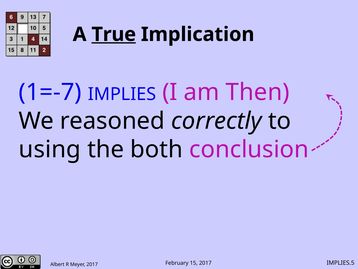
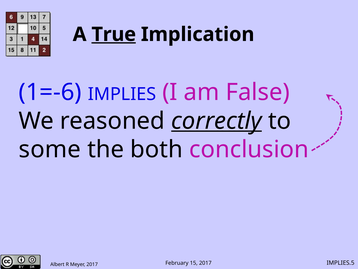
1=-7: 1=-7 -> 1=-6
Then: Then -> False
correctly underline: none -> present
using: using -> some
